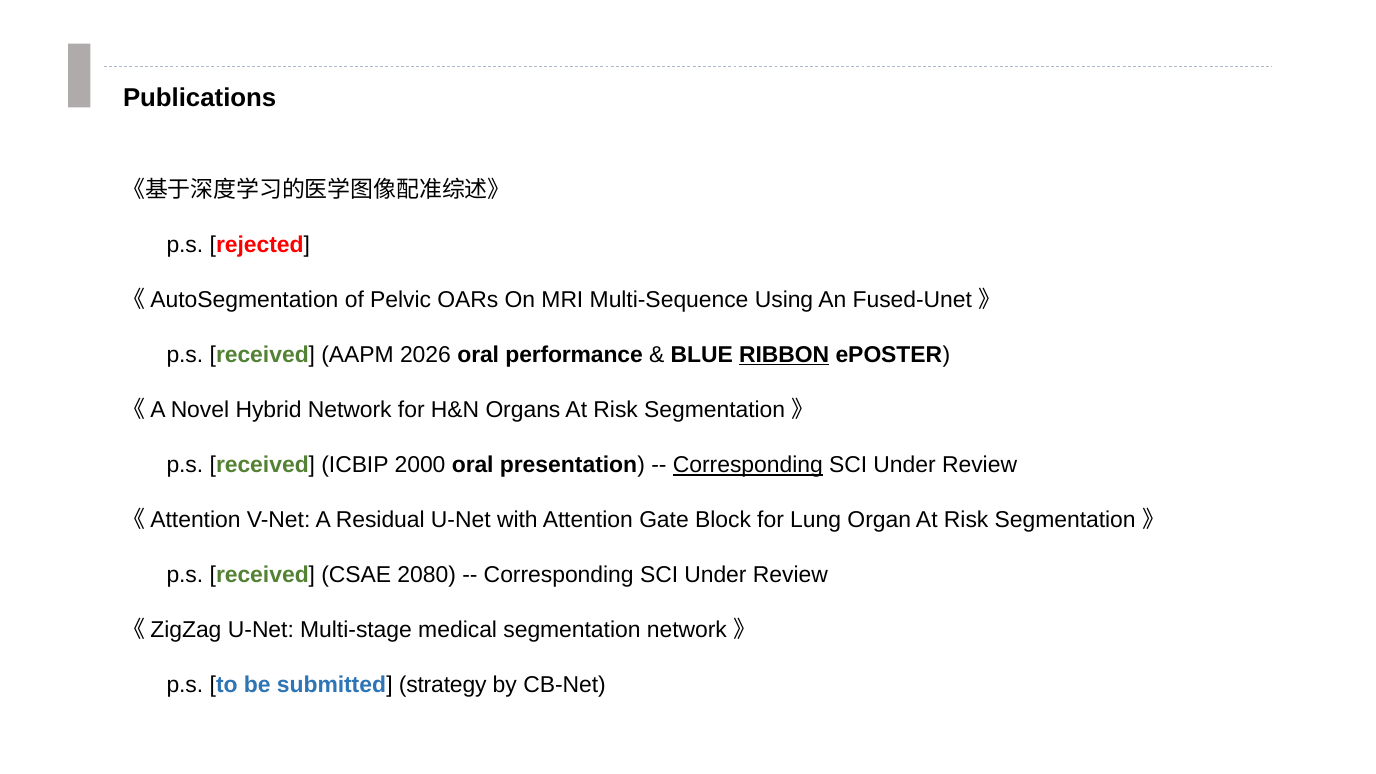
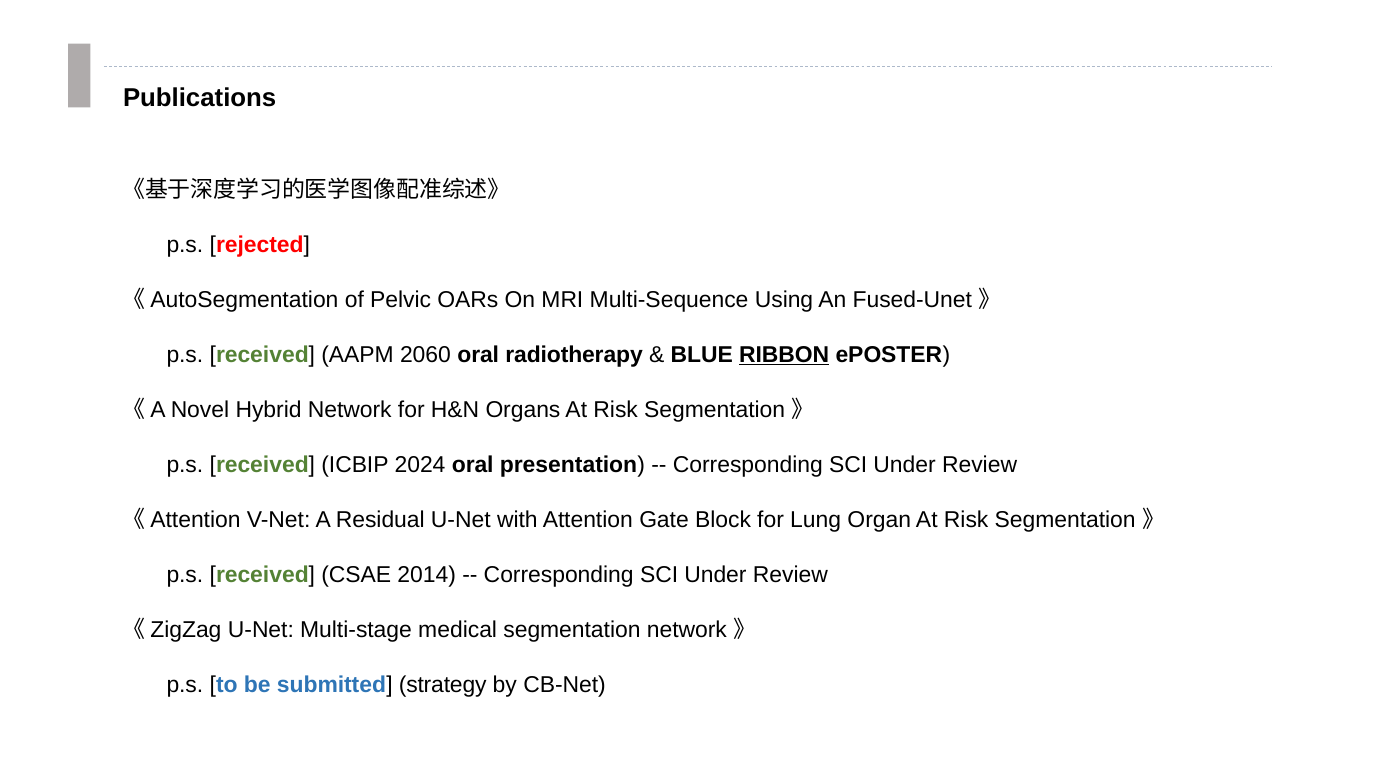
2026: 2026 -> 2060
performance: performance -> radiotherapy
2000: 2000 -> 2024
Corresponding at (748, 465) underline: present -> none
2080: 2080 -> 2014
